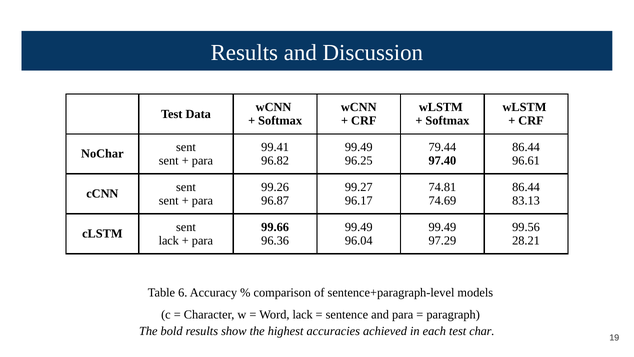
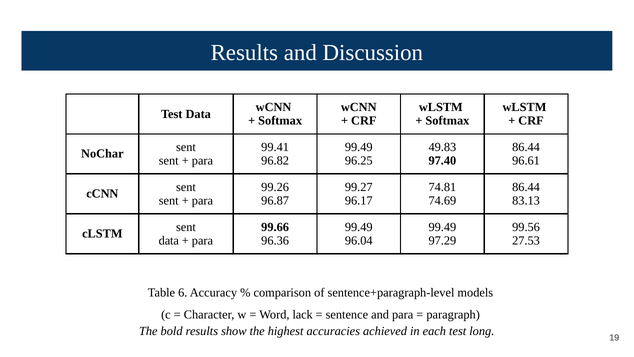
79.44: 79.44 -> 49.83
lack at (169, 240): lack -> data
28.21: 28.21 -> 27.53
char: char -> long
